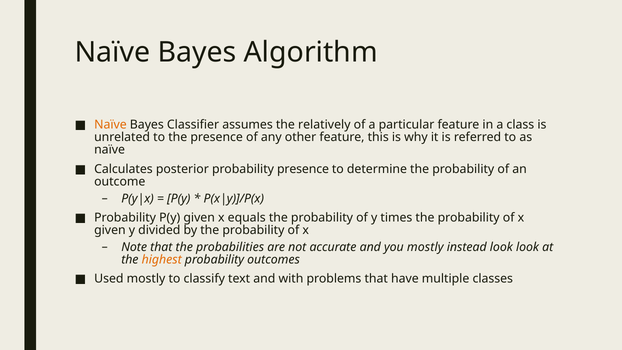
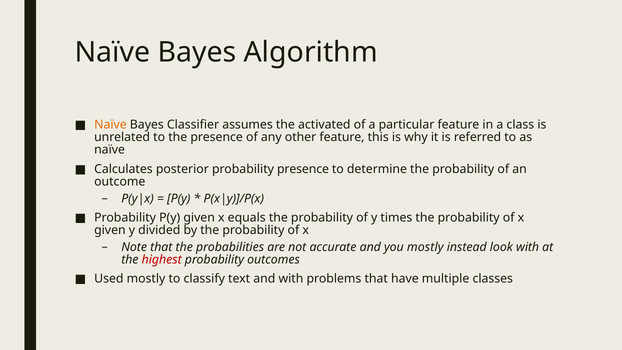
relatively: relatively -> activated
look look: look -> with
highest colour: orange -> red
